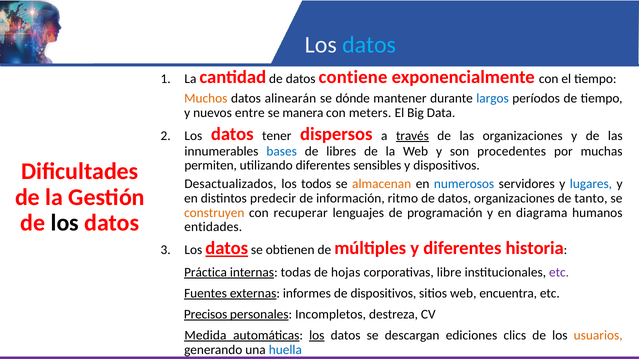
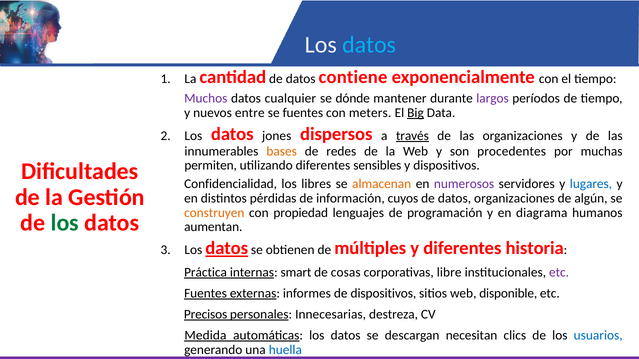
Muchos colour: orange -> purple
alinearán: alinearán -> cualquier
largos colour: blue -> purple
se manera: manera -> fuentes
Big underline: none -> present
tener: tener -> jones
bases colour: blue -> orange
libres: libres -> redes
Desactualizados: Desactualizados -> Confidencialidad
todos: todos -> libres
numerosos colour: blue -> purple
predecir: predecir -> pérdidas
ritmo: ritmo -> cuyos
tanto: tanto -> algún
recuperar: recuperar -> propiedad
los at (65, 223) colour: black -> green
entidades: entidades -> aumentan
todas: todas -> smart
hojas: hojas -> cosas
encuentra: encuentra -> disponible
Incompletos: Incompletos -> Innecesarias
los at (317, 336) underline: present -> none
ediciones: ediciones -> necesitan
usuarios colour: orange -> blue
